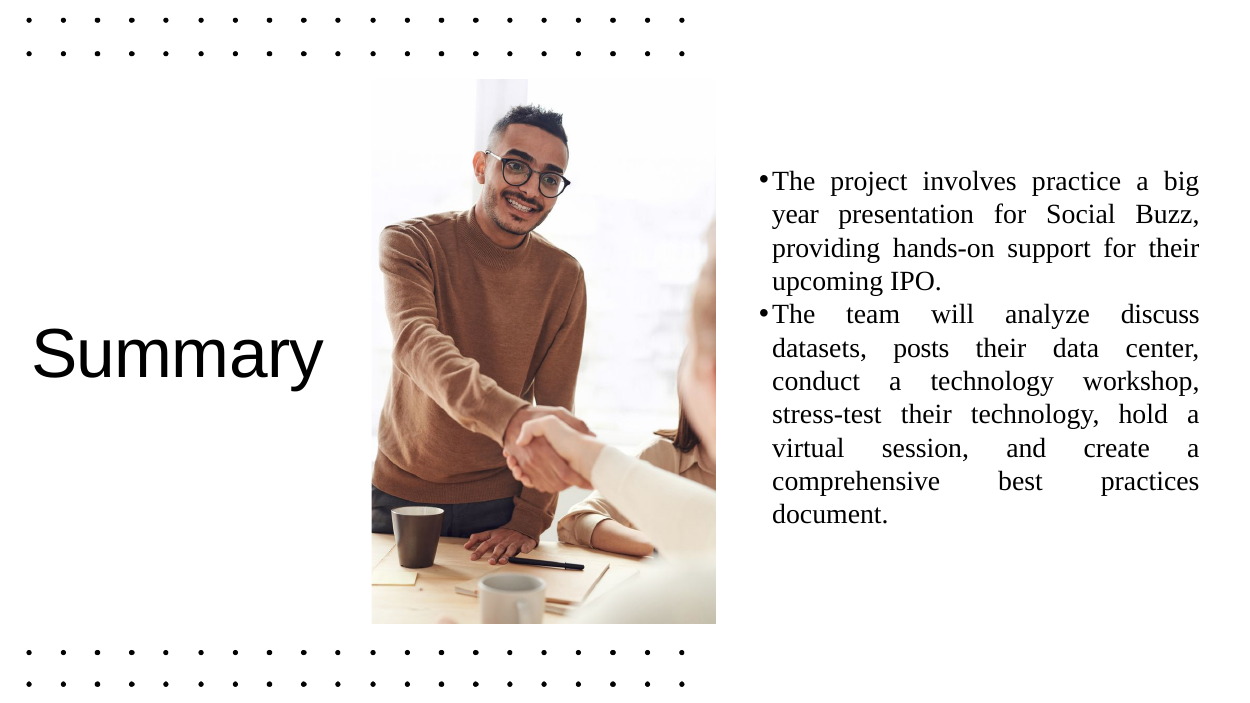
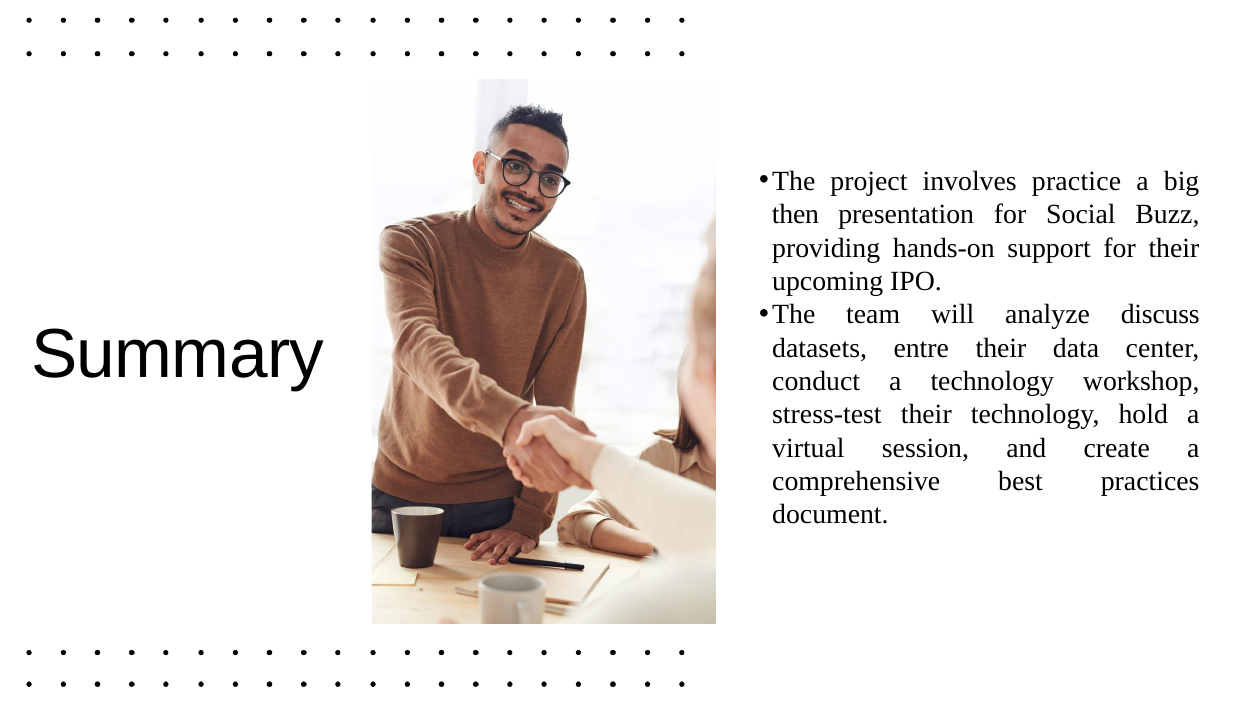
year: year -> then
posts: posts -> entre
